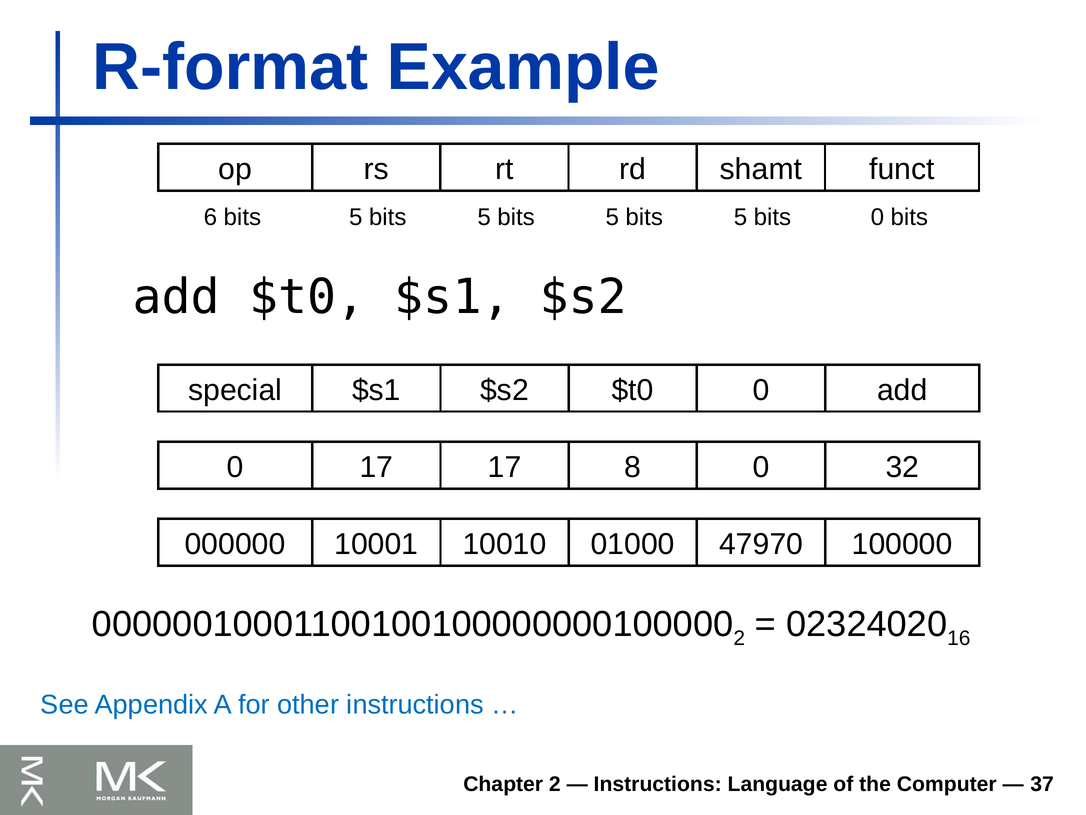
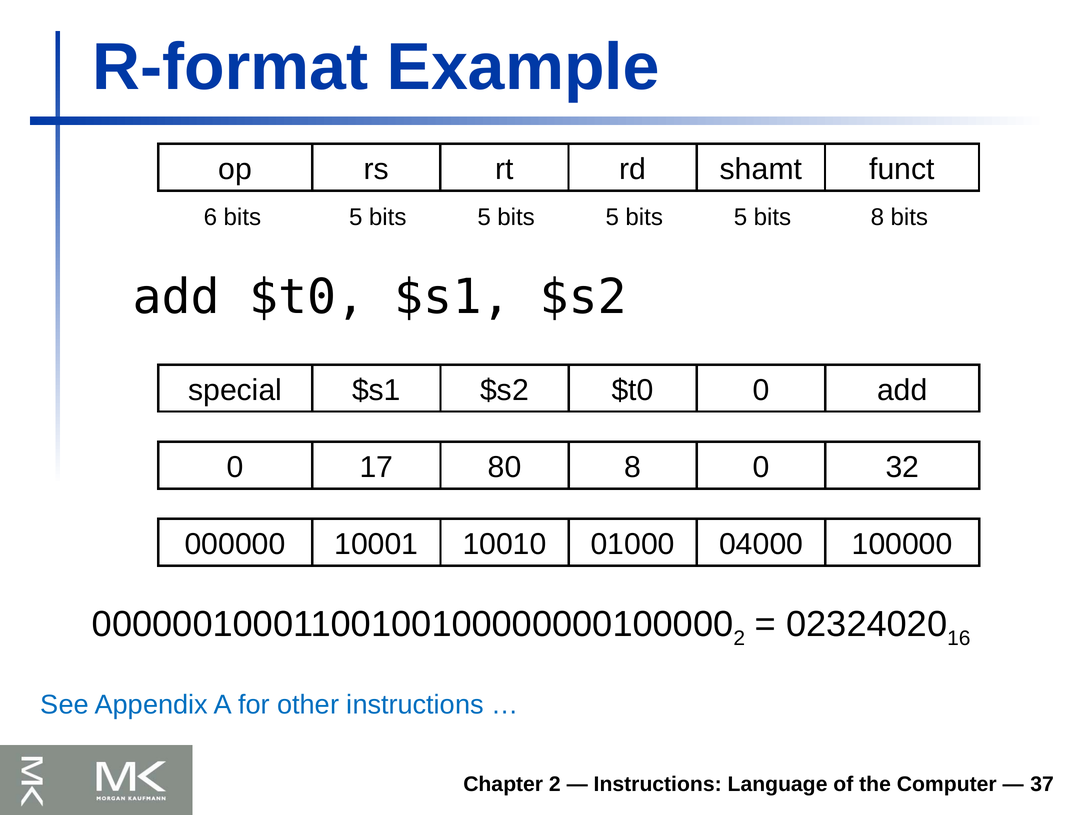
bits 0: 0 -> 8
17 17: 17 -> 80
47970: 47970 -> 04000
